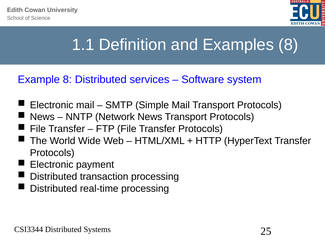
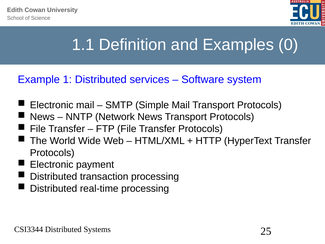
Examples 8: 8 -> 0
Example 8: 8 -> 1
